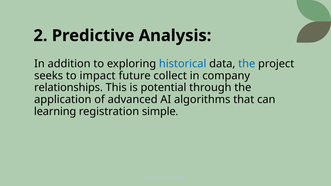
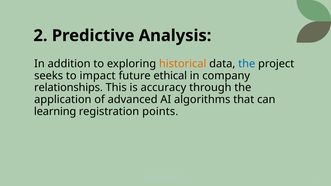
historical colour: blue -> orange
collect: collect -> ethical
potential: potential -> accuracy
simple: simple -> points
